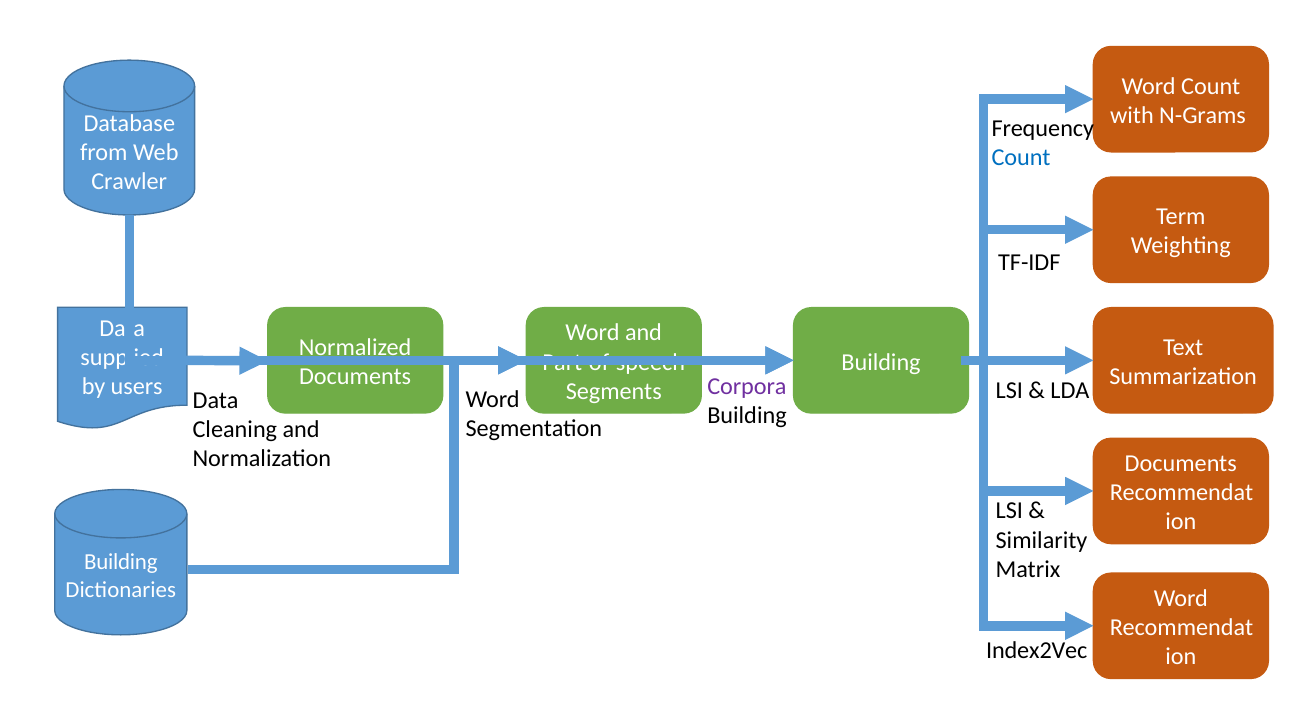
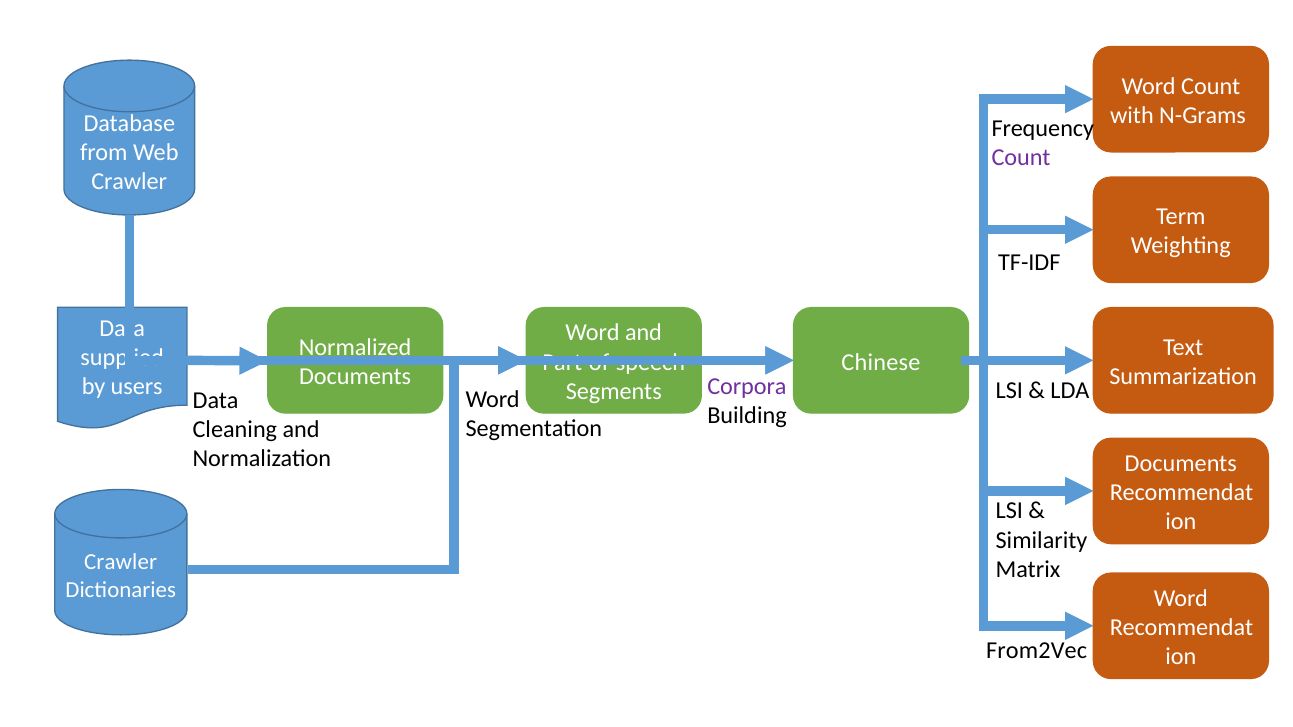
Count at (1021, 158) colour: blue -> purple
Building at (881, 362): Building -> Chinese
Building at (121, 562): Building -> Crawler
Index2Vec: Index2Vec -> From2Vec
